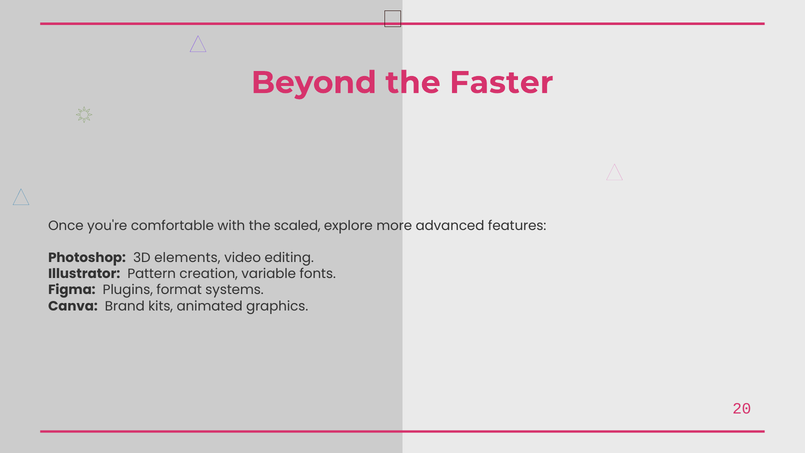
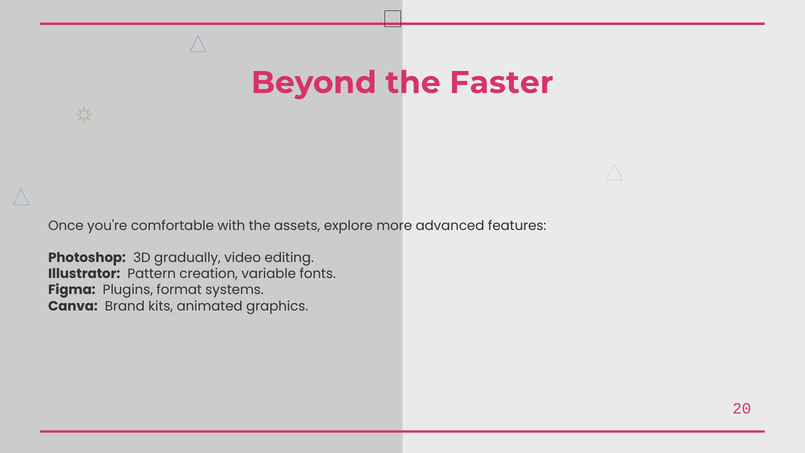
scaled: scaled -> assets
elements: elements -> gradually
